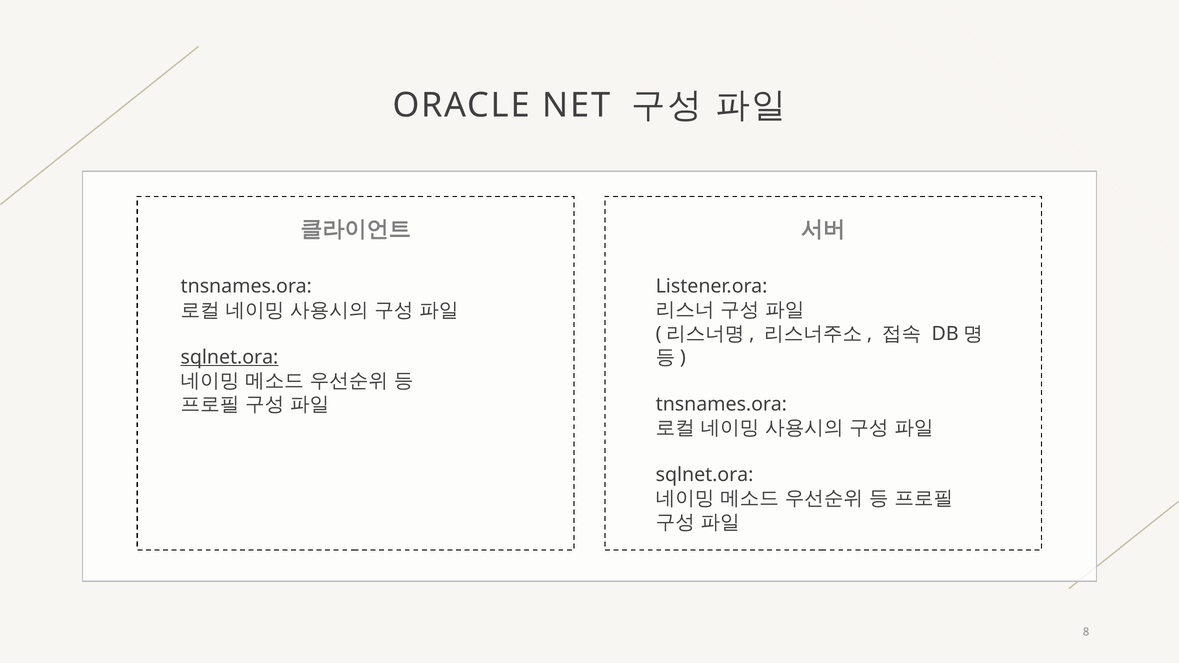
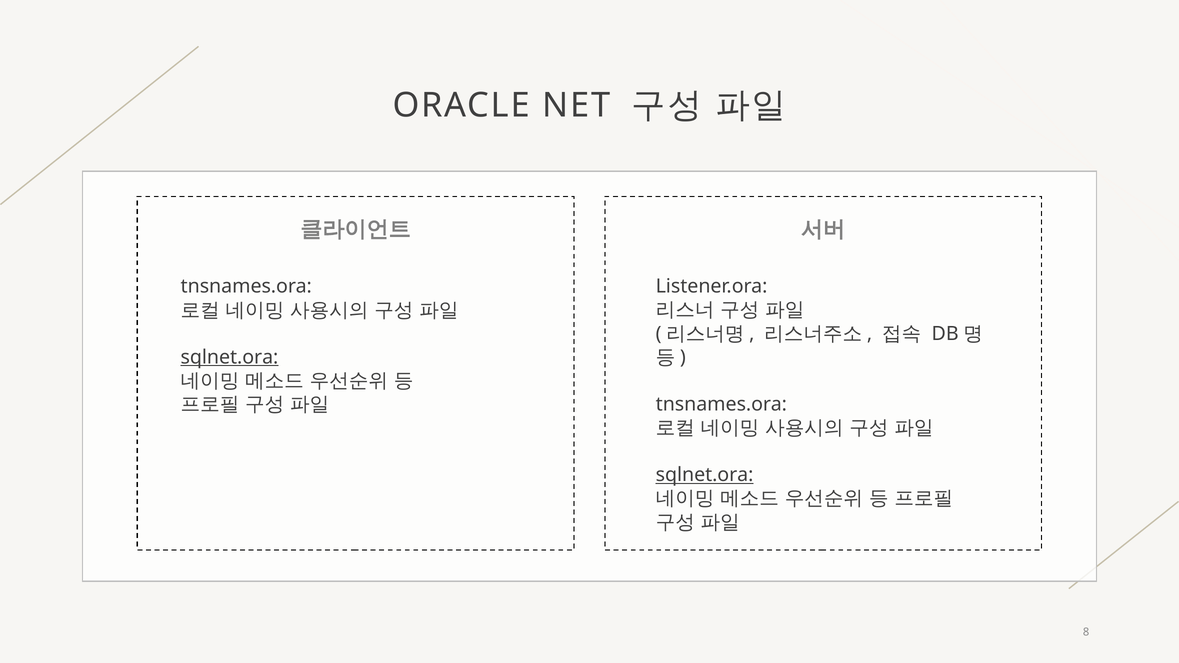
sqlnet.ora at (705, 475) underline: none -> present
